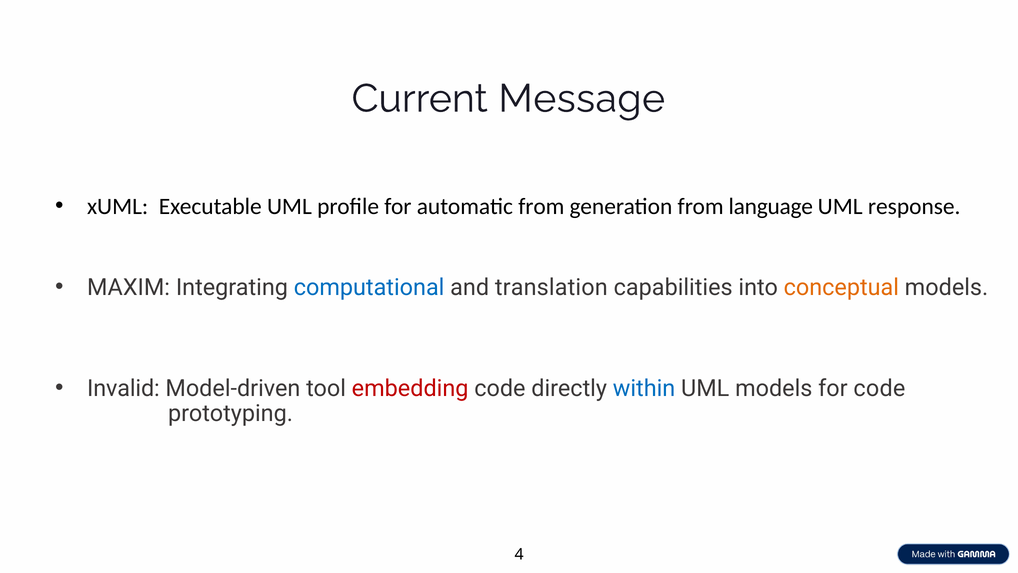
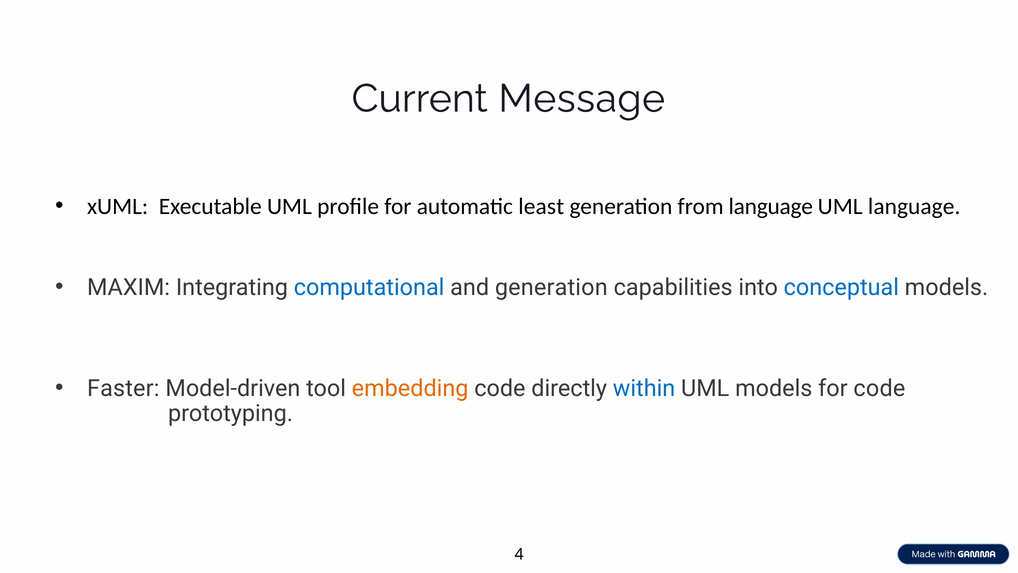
automatic from: from -> least
UML response: response -> language
and translation: translation -> generation
conceptual colour: orange -> blue
Invalid: Invalid -> Faster
embedding colour: red -> orange
